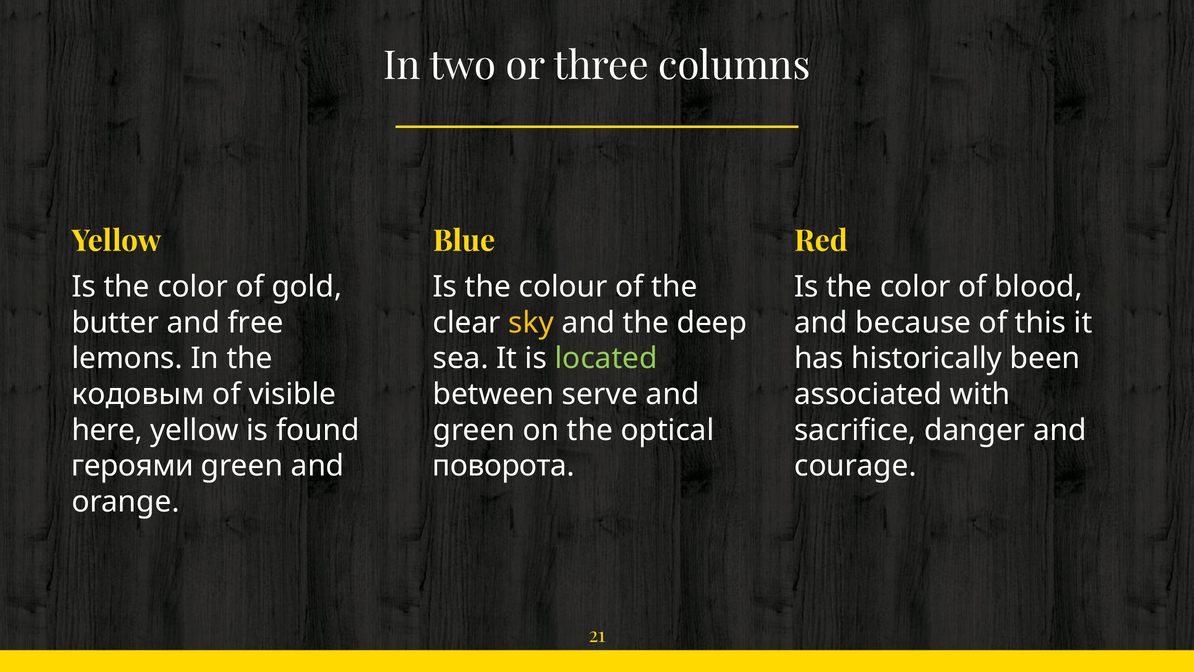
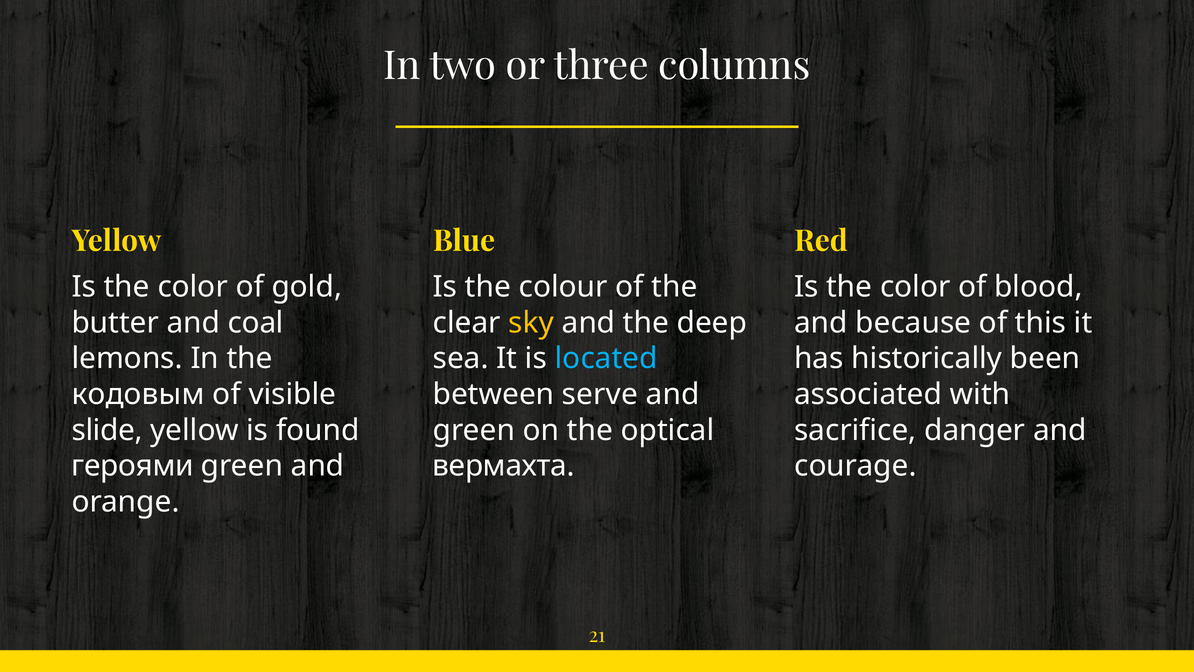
free: free -> coal
located colour: light green -> light blue
here: here -> slide
поворота: поворота -> вермахта
